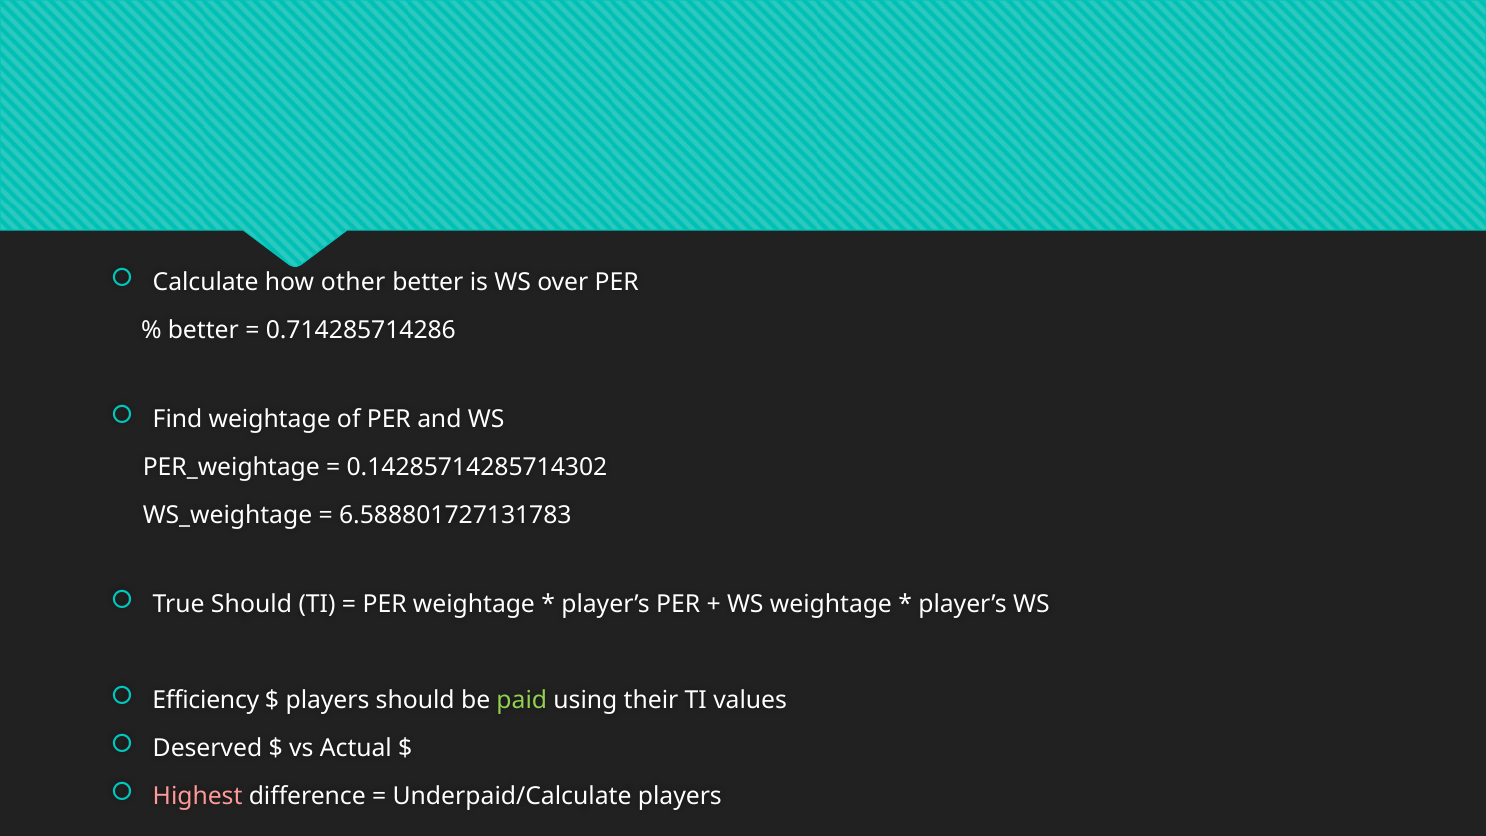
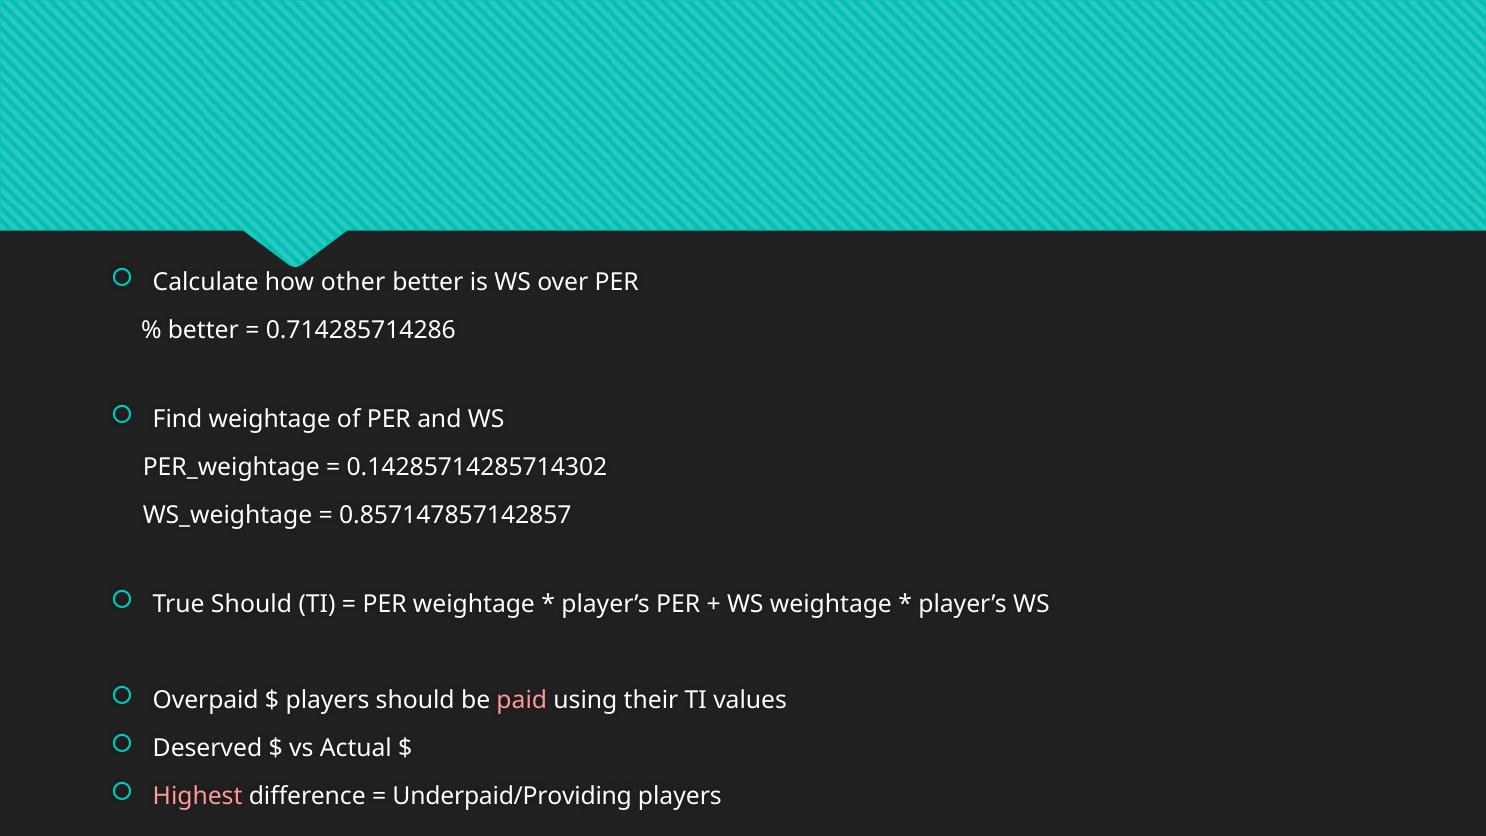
6.588801727131783: 6.588801727131783 -> 0.857147857142857
Efficiency: Efficiency -> Overpaid
paid colour: light green -> pink
Underpaid/Calculate: Underpaid/Calculate -> Underpaid/Providing
